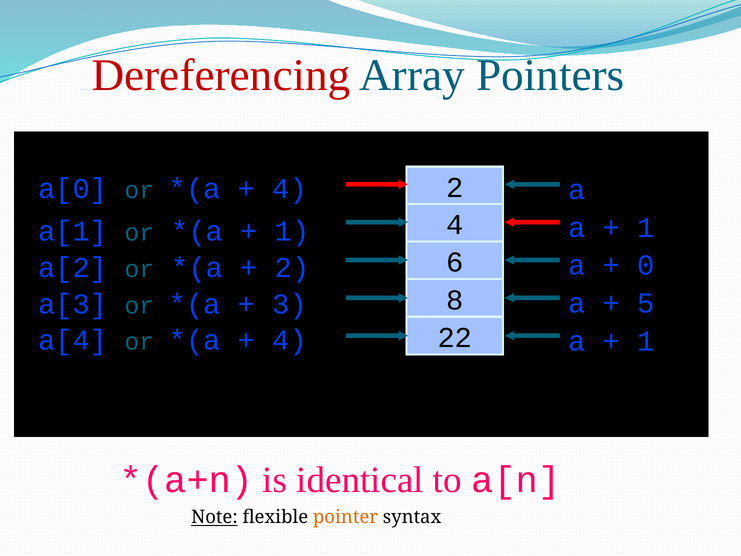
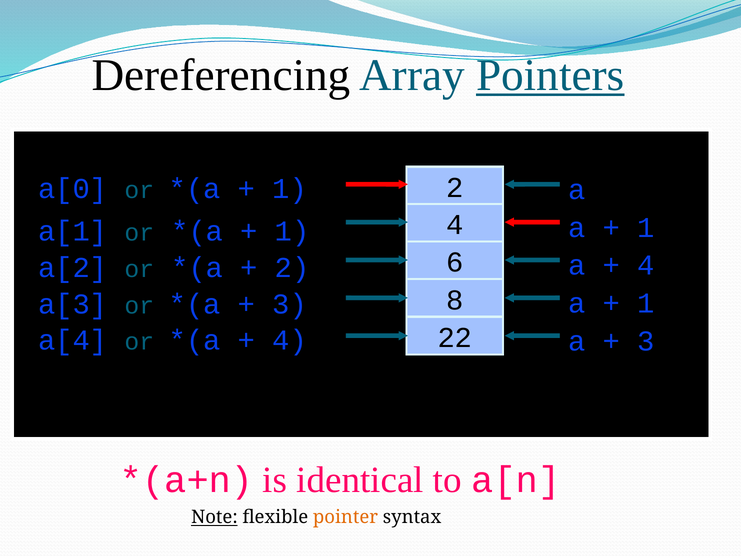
Dereferencing colour: red -> black
Pointers underline: none -> present
4 at (290, 189): 4 -> 1
0 at (646, 265): 0 -> 4
5 at (646, 303): 5 -> 1
1 at (646, 341): 1 -> 3
